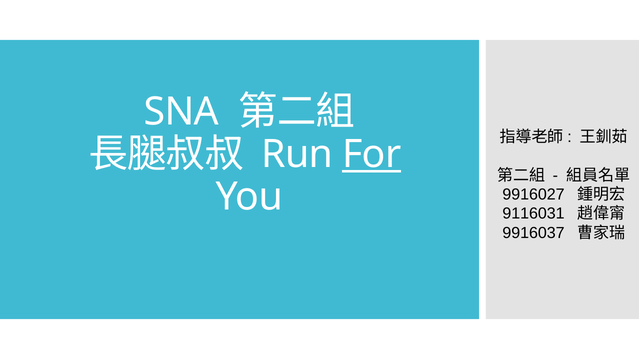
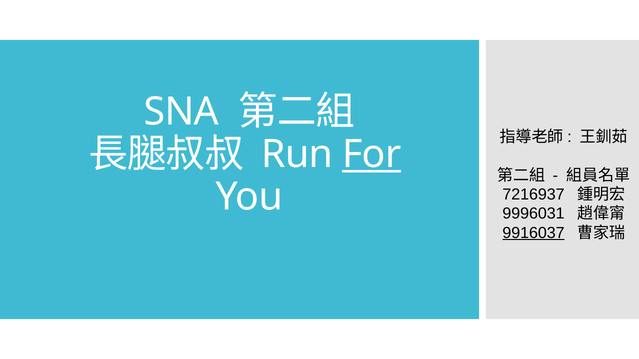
9916027: 9916027 -> 7216937
9116031: 9116031 -> 9996031
9916037 underline: none -> present
